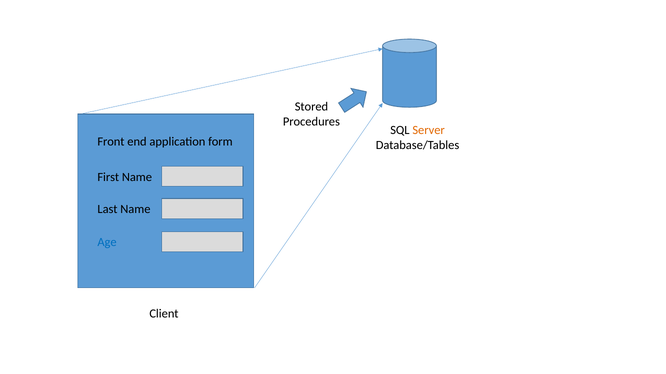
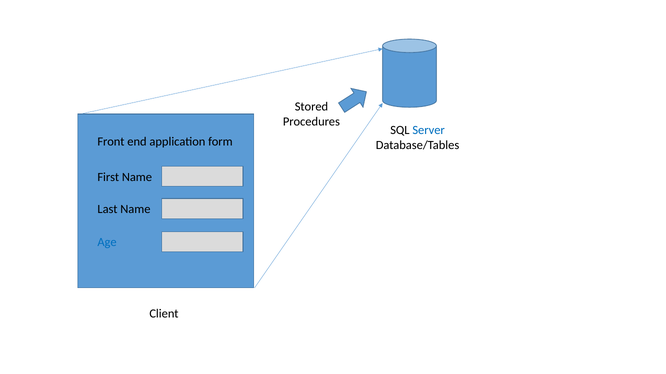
Server colour: orange -> blue
